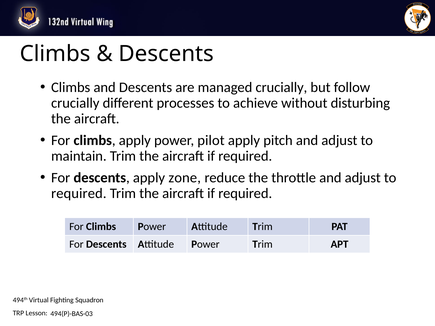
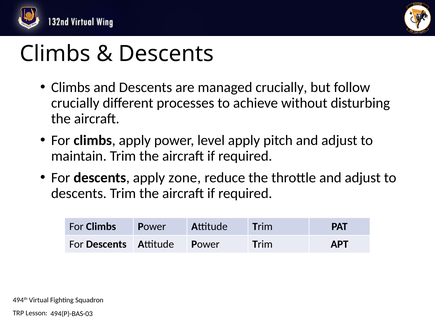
pilot: pilot -> level
required at (79, 193): required -> descents
